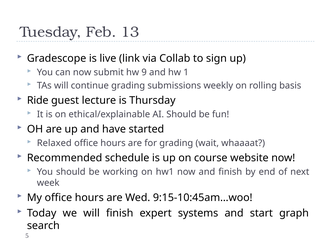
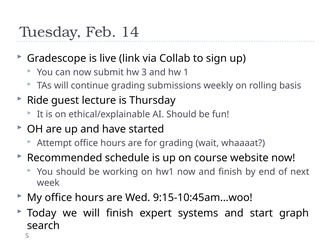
13: 13 -> 14
9: 9 -> 3
Relaxed: Relaxed -> Attempt
